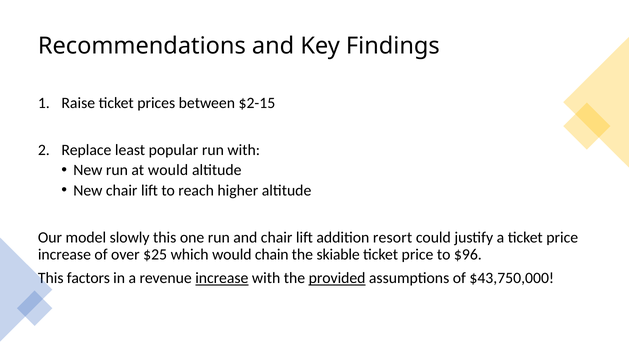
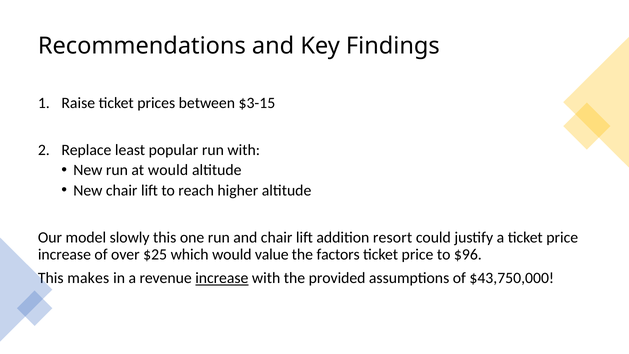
$2-15: $2-15 -> $3-15
chain: chain -> value
skiable: skiable -> factors
factors: factors -> makes
provided underline: present -> none
